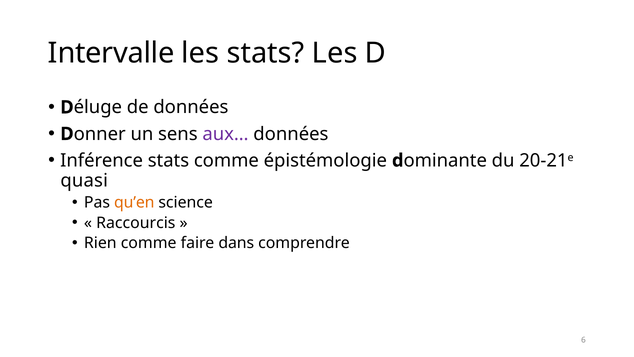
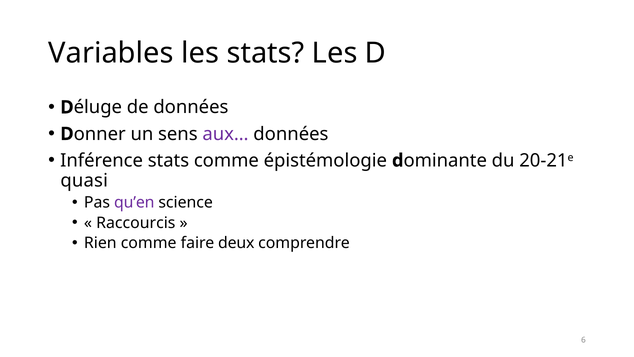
Intervalle: Intervalle -> Variables
qu’en colour: orange -> purple
dans: dans -> deux
